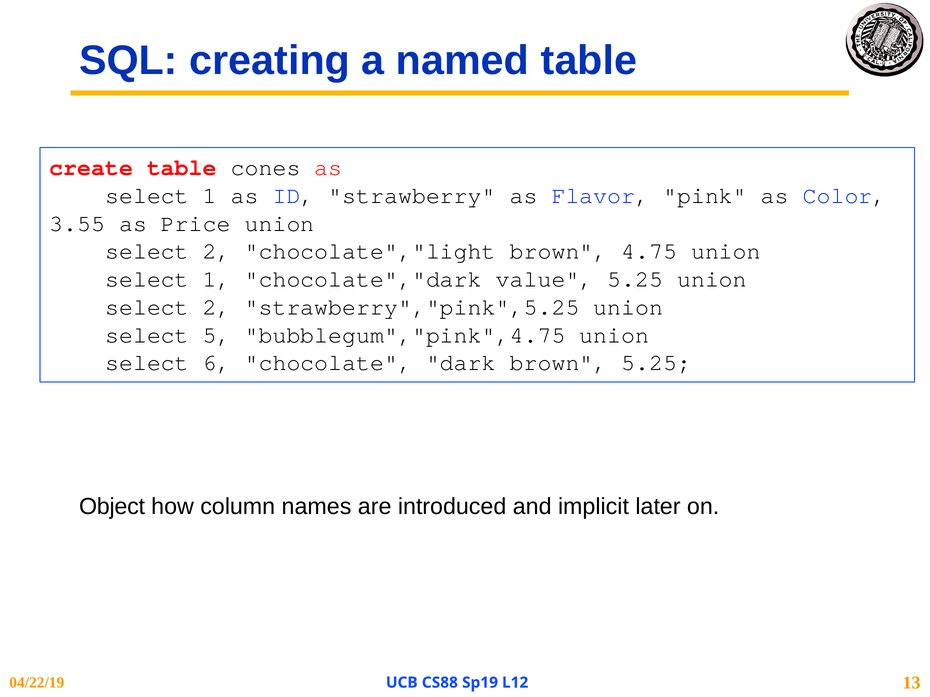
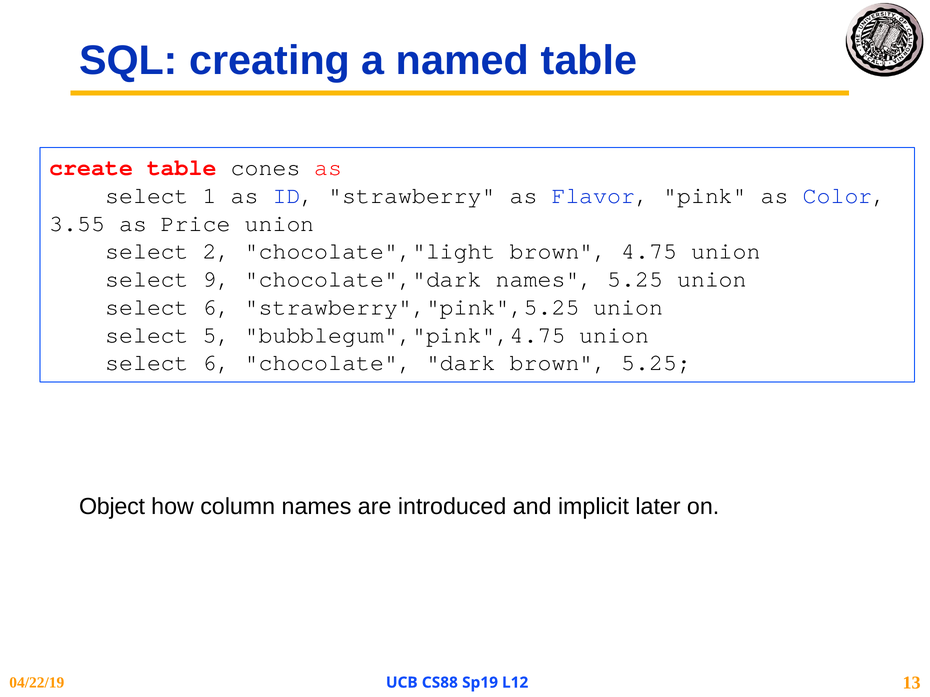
1 at (217, 279): 1 -> 9
chocolate","dark value: value -> names
2 at (217, 307): 2 -> 6
